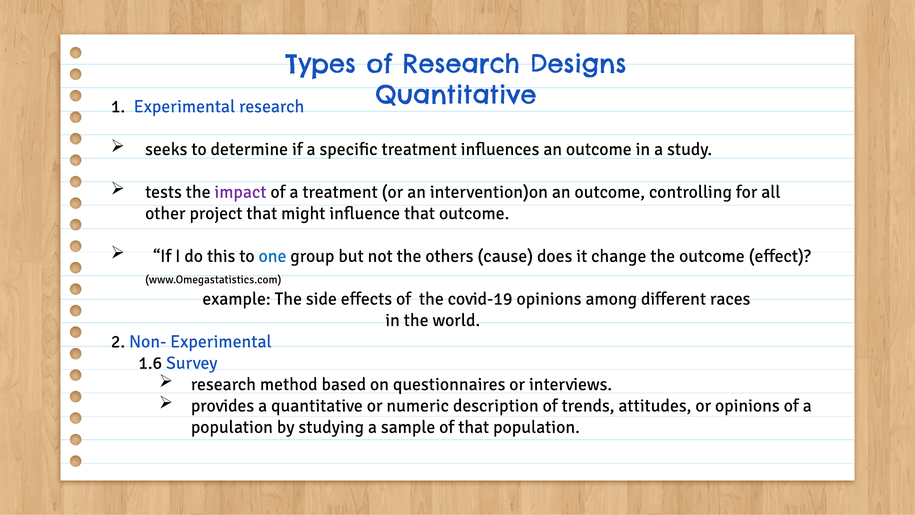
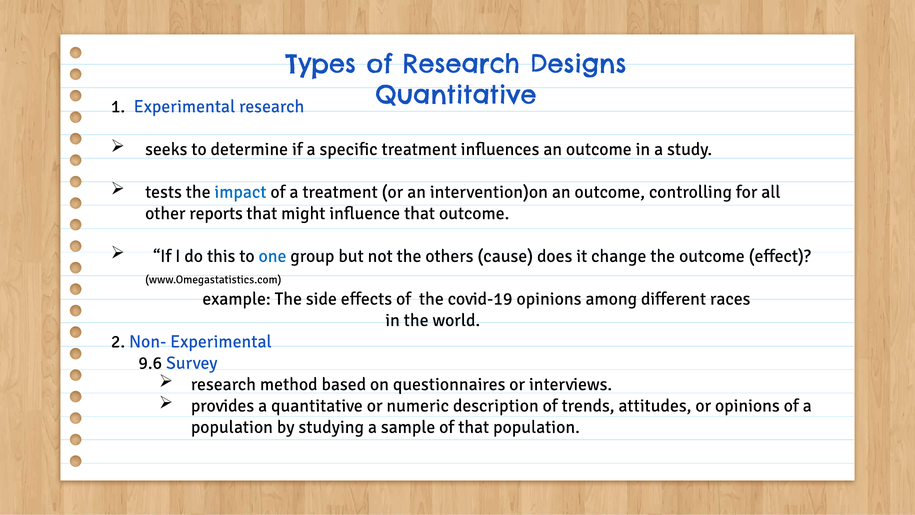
impact colour: purple -> blue
project: project -> reports
1.6: 1.6 -> 9.6
